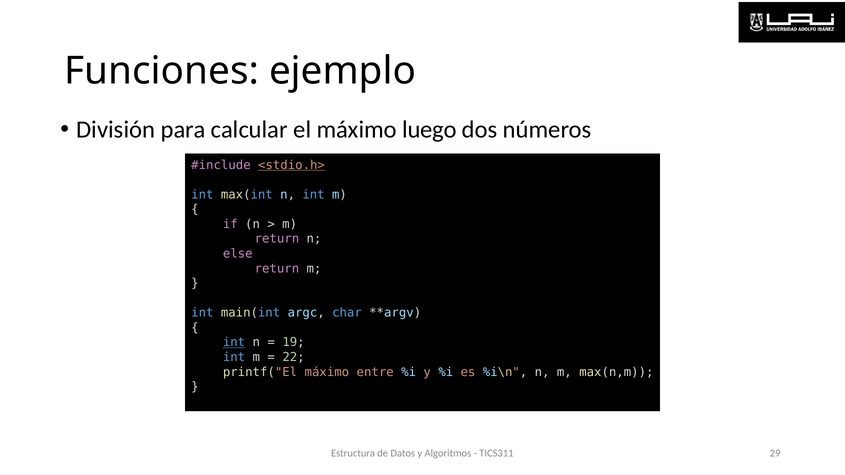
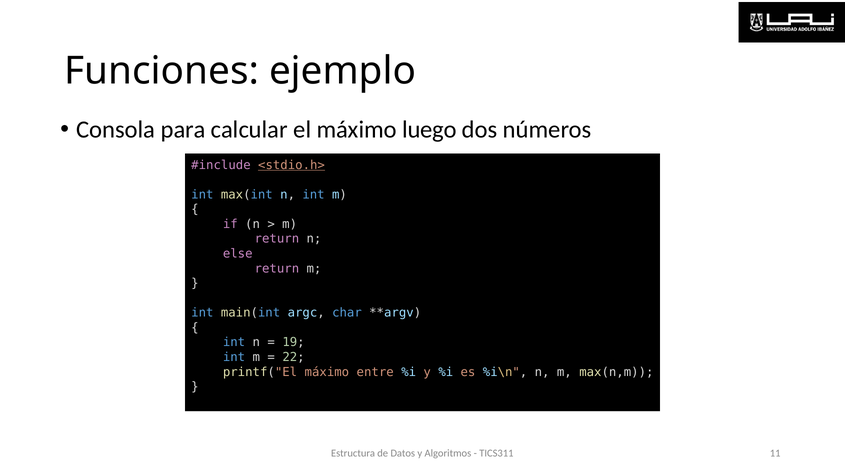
División: División -> Consola
int at (234, 343) underline: present -> none
29: 29 -> 11
